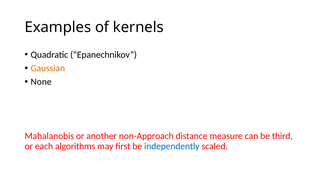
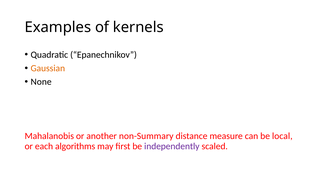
non-Approach: non-Approach -> non-Summary
third: third -> local
independently colour: blue -> purple
